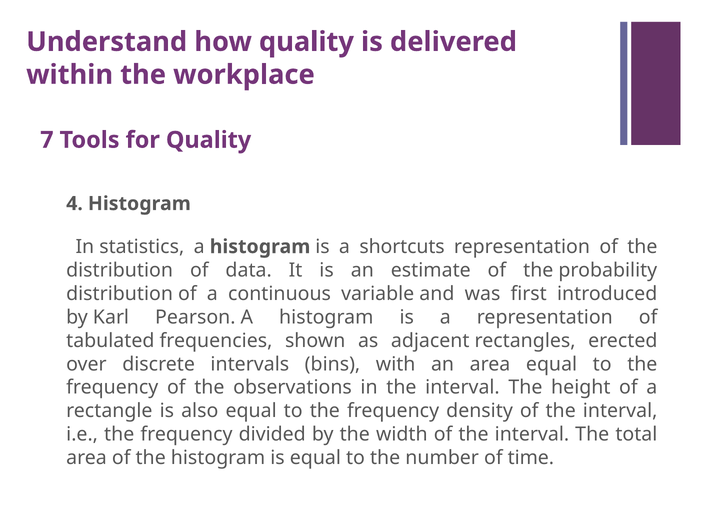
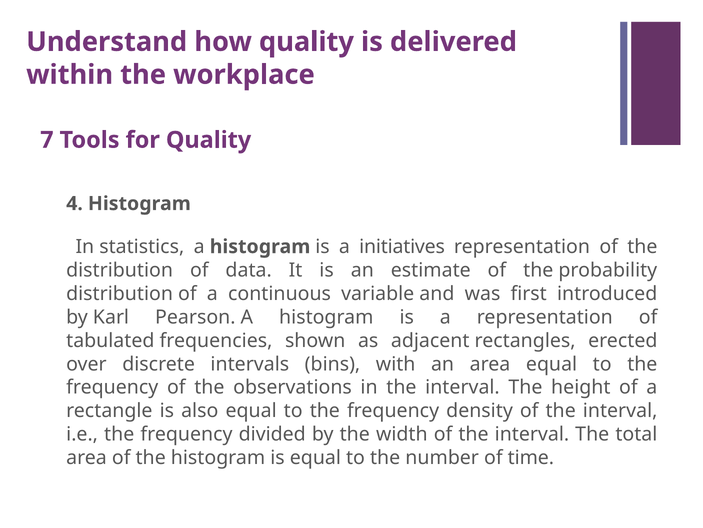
shortcuts: shortcuts -> initiatives
